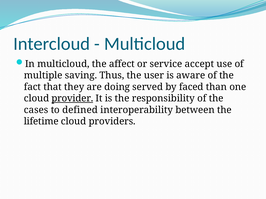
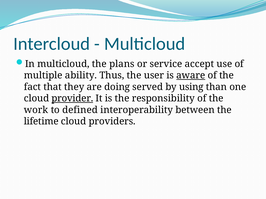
affect: affect -> plans
saving: saving -> ability
aware underline: none -> present
faced: faced -> using
cases: cases -> work
